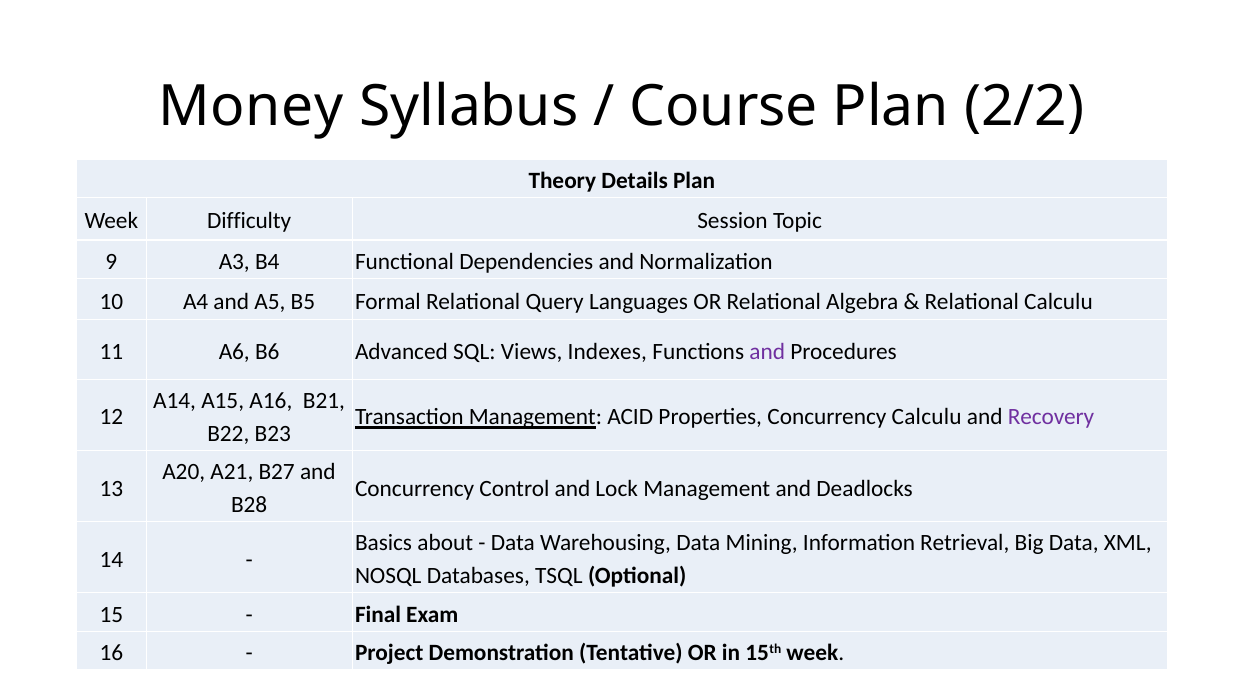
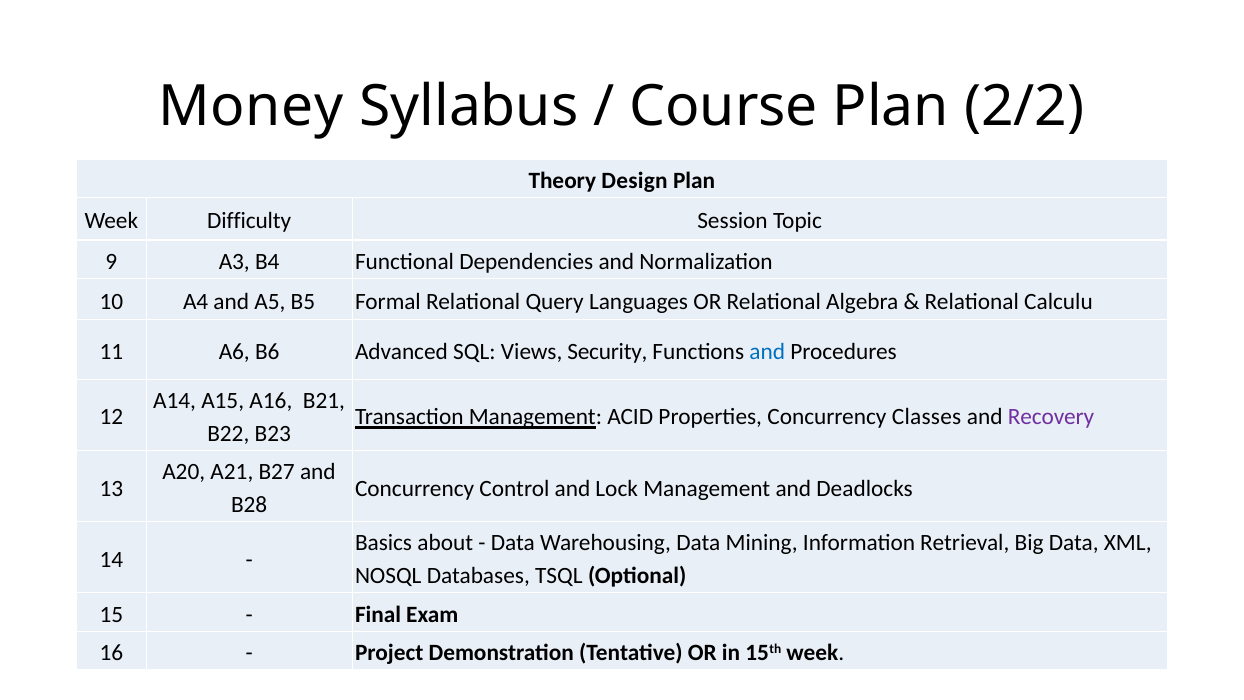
Details: Details -> Design
Indexes: Indexes -> Security
and at (767, 352) colour: purple -> blue
Concurrency Calculu: Calculu -> Classes
